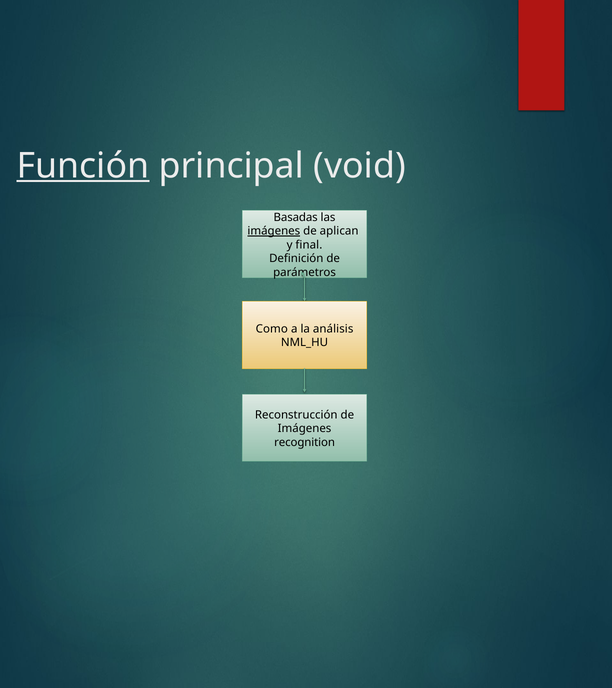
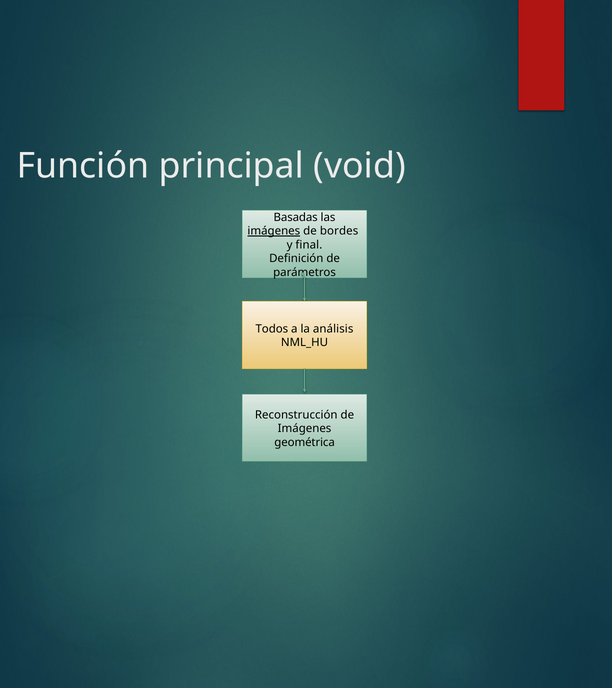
Función underline: present -> none
aplican: aplican -> bordes
Como: Como -> Todos
recognition: recognition -> geométrica
